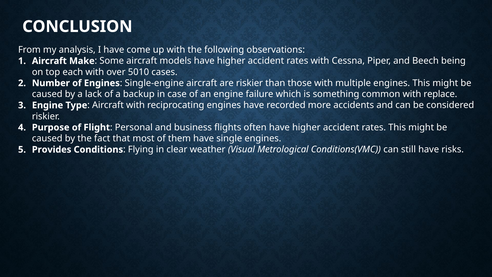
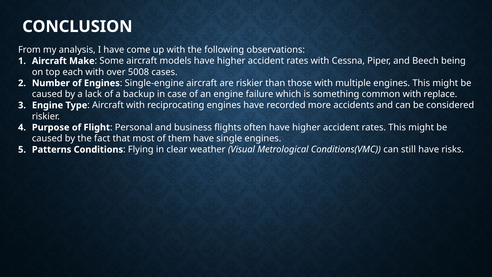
5010: 5010 -> 5008
Provides: Provides -> Patterns
